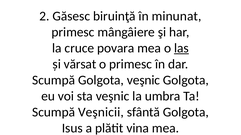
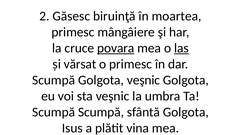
minunat: minunat -> moartea
povara underline: none -> present
Scumpă Veşnicii: Veşnicii -> Scumpă
